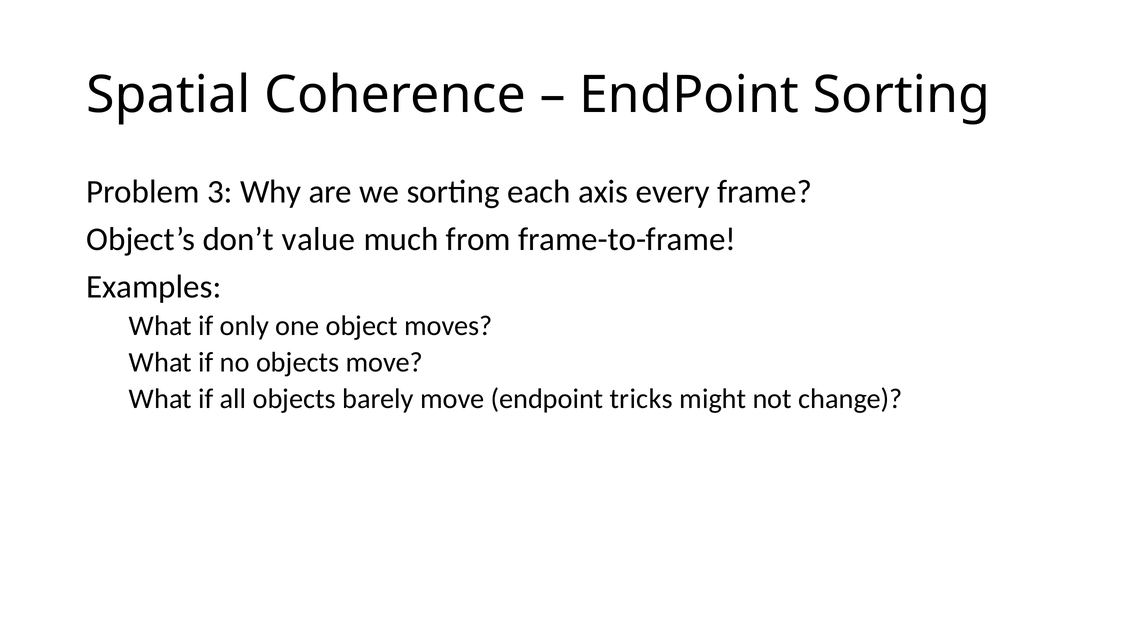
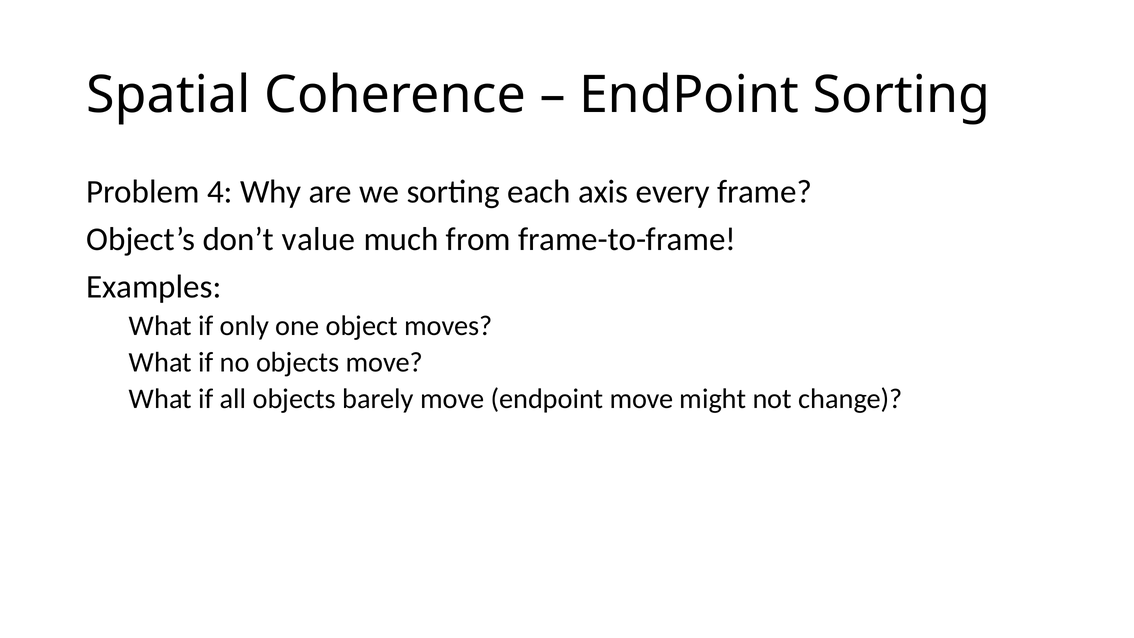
3: 3 -> 4
endpoint tricks: tricks -> move
